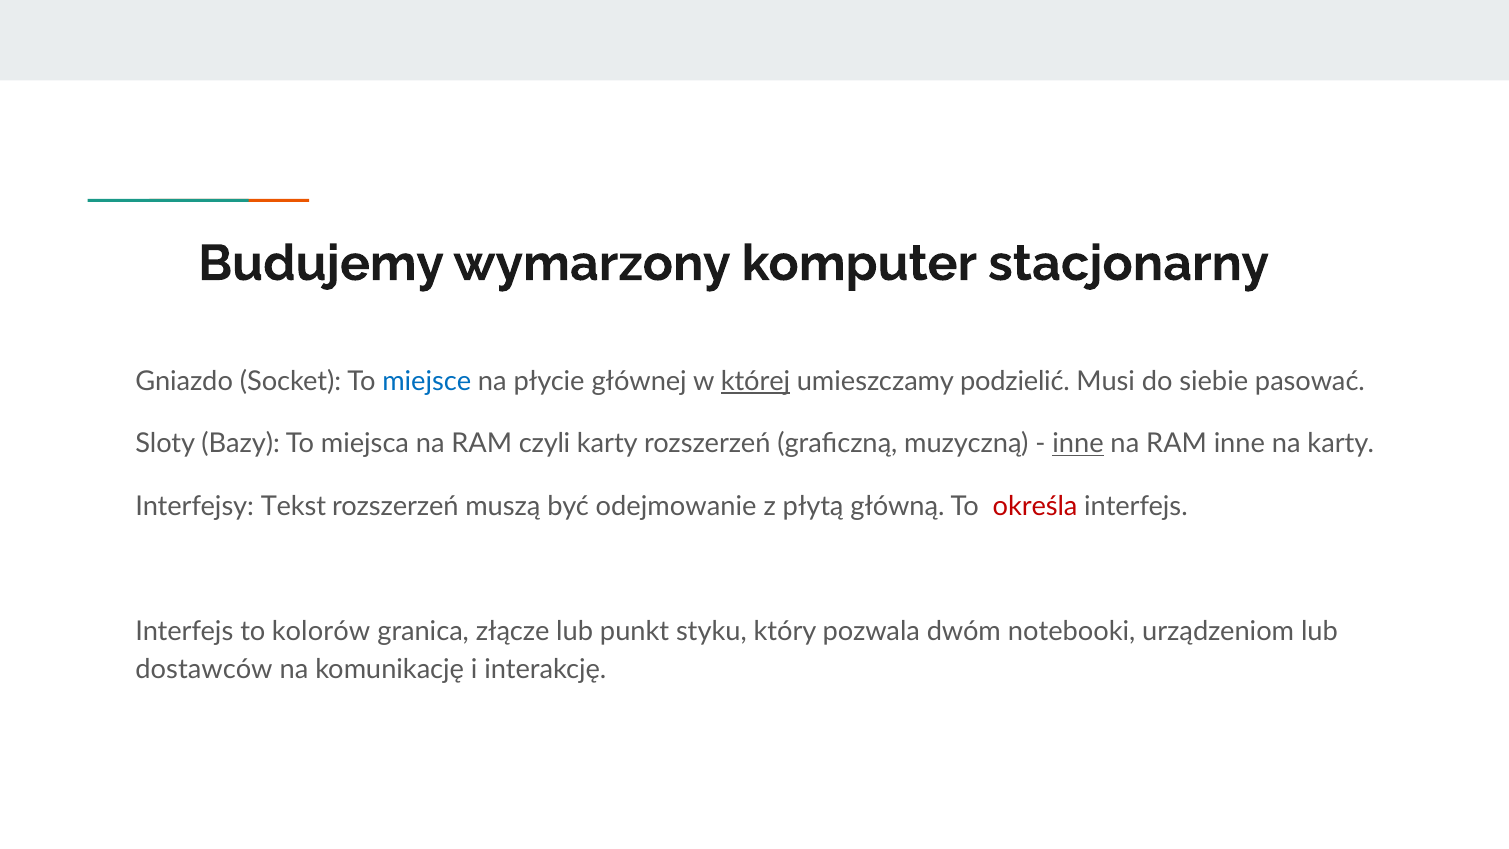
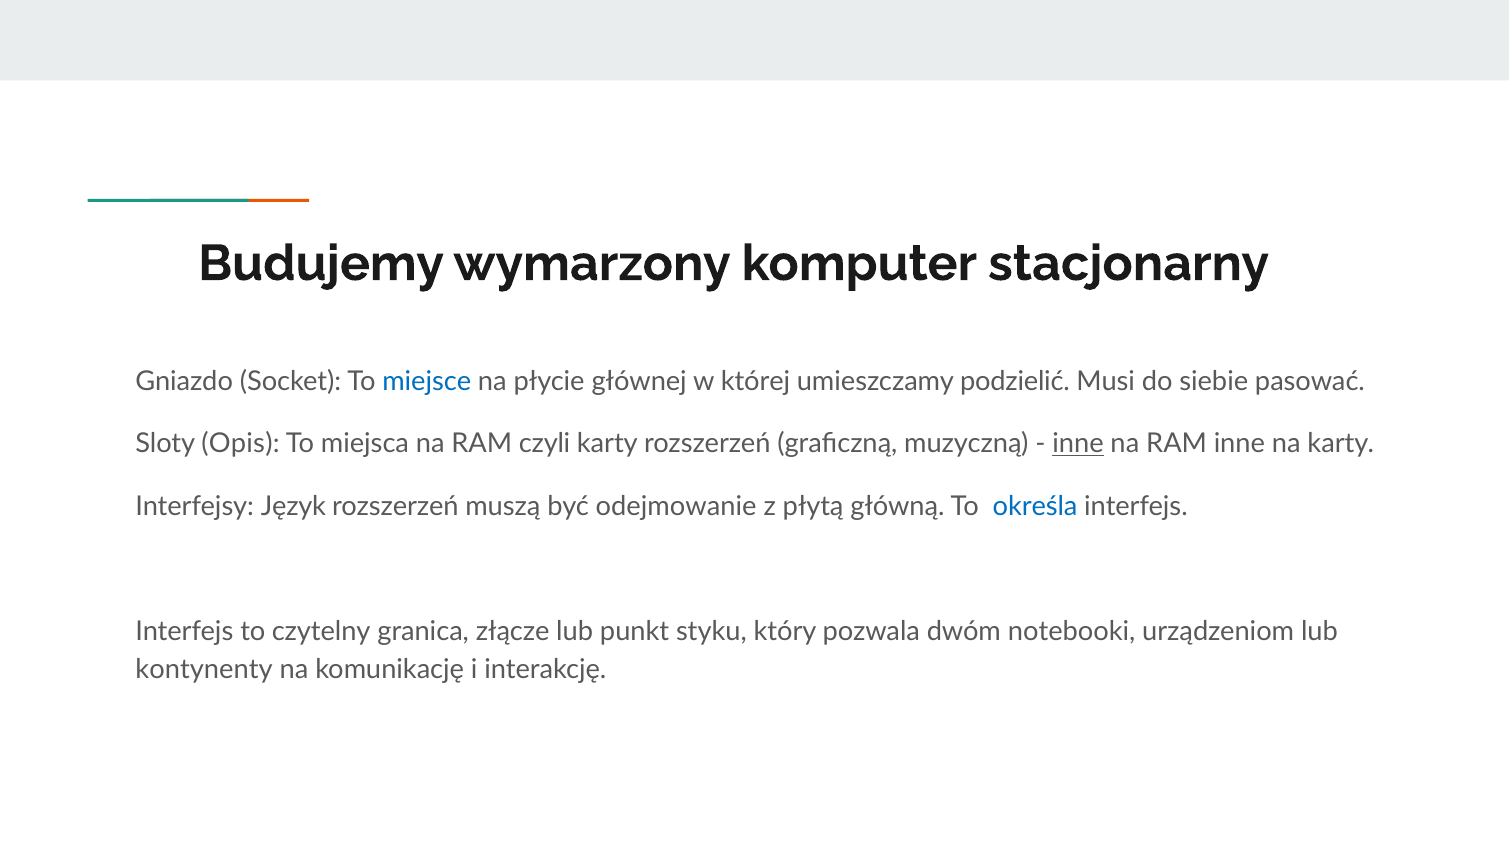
której underline: present -> none
Bazy: Bazy -> Opis
Tekst: Tekst -> Język
określa colour: red -> blue
kolorów: kolorów -> czytelny
dostawców: dostawców -> kontynenty
